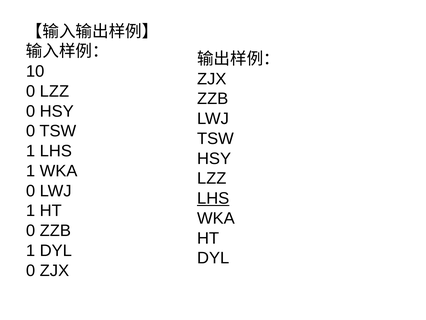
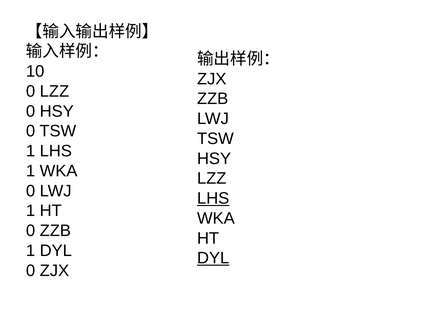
DYL at (213, 258) underline: none -> present
